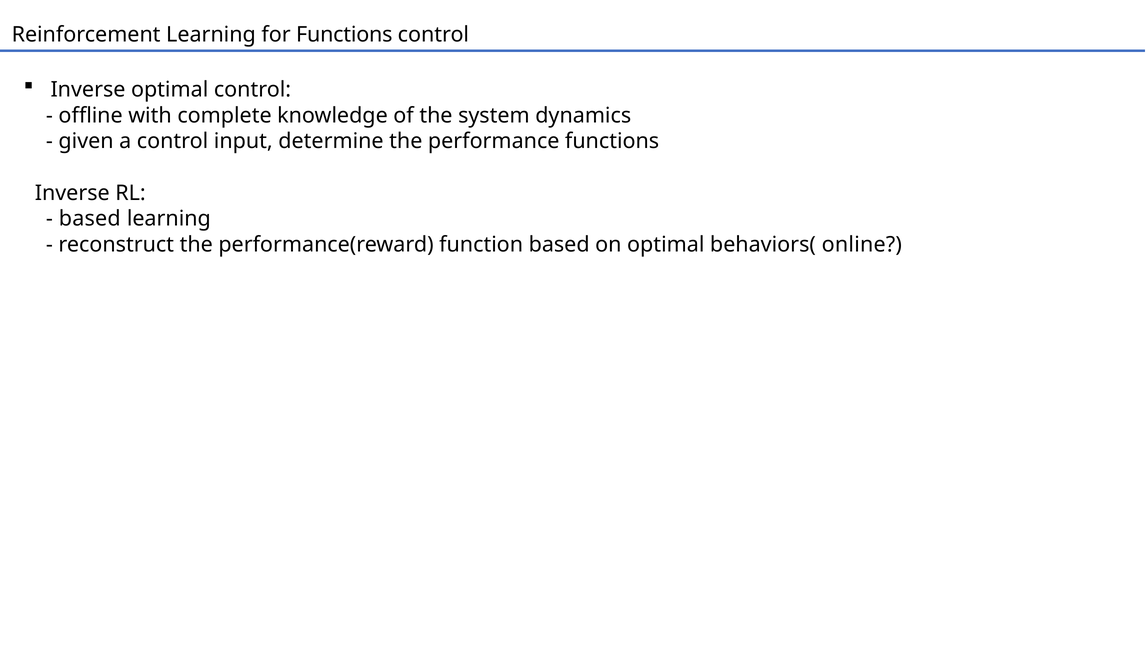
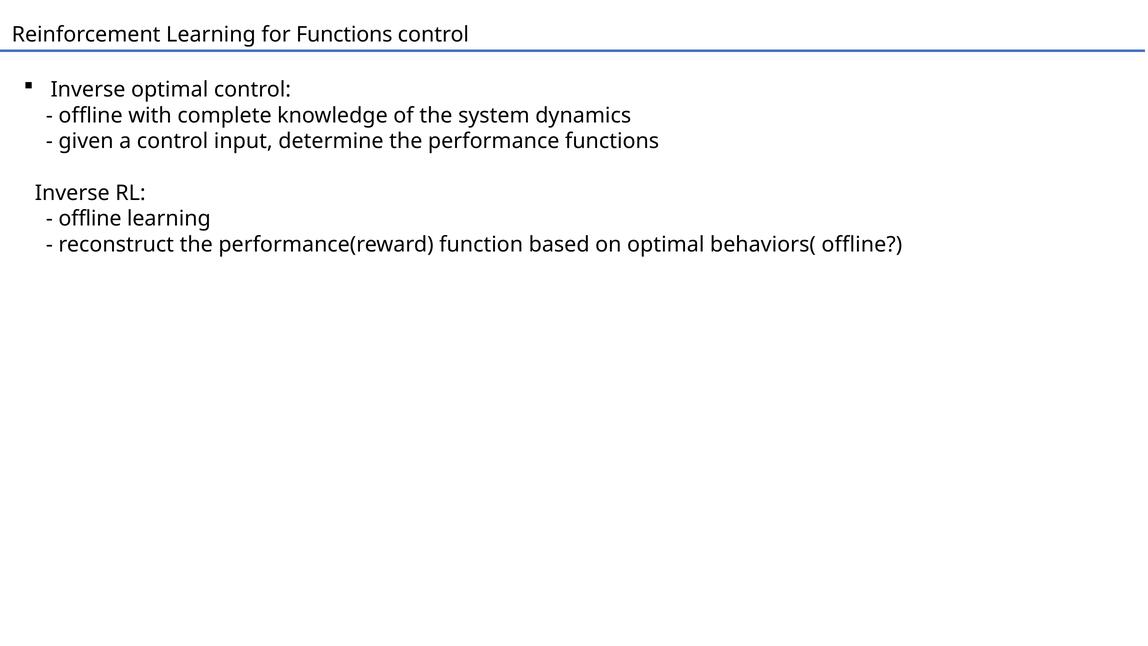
based at (90, 219): based -> offline
behaviors( online: online -> offline
